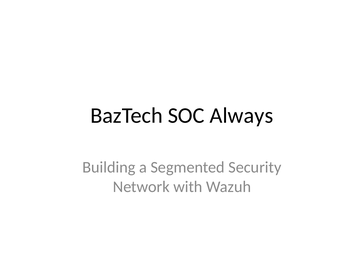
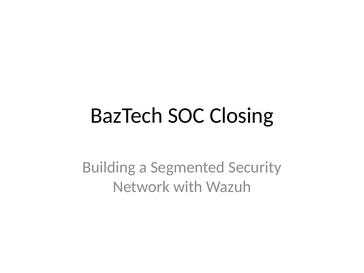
Always: Always -> Closing
